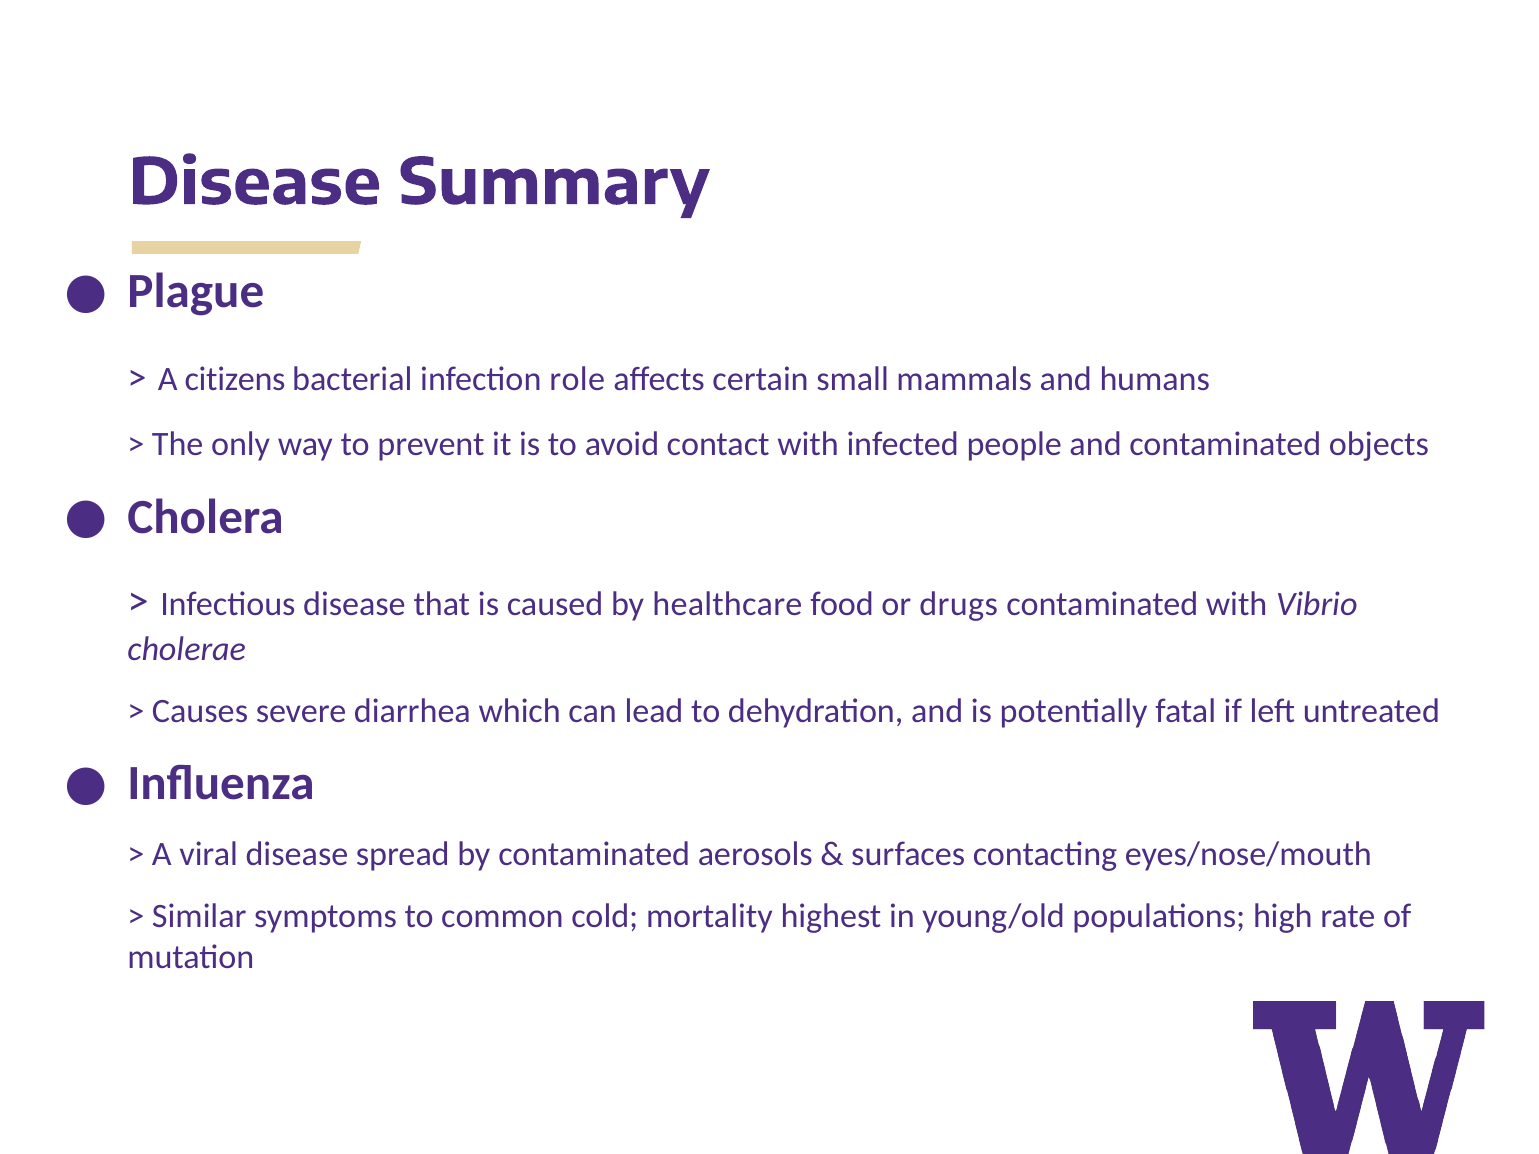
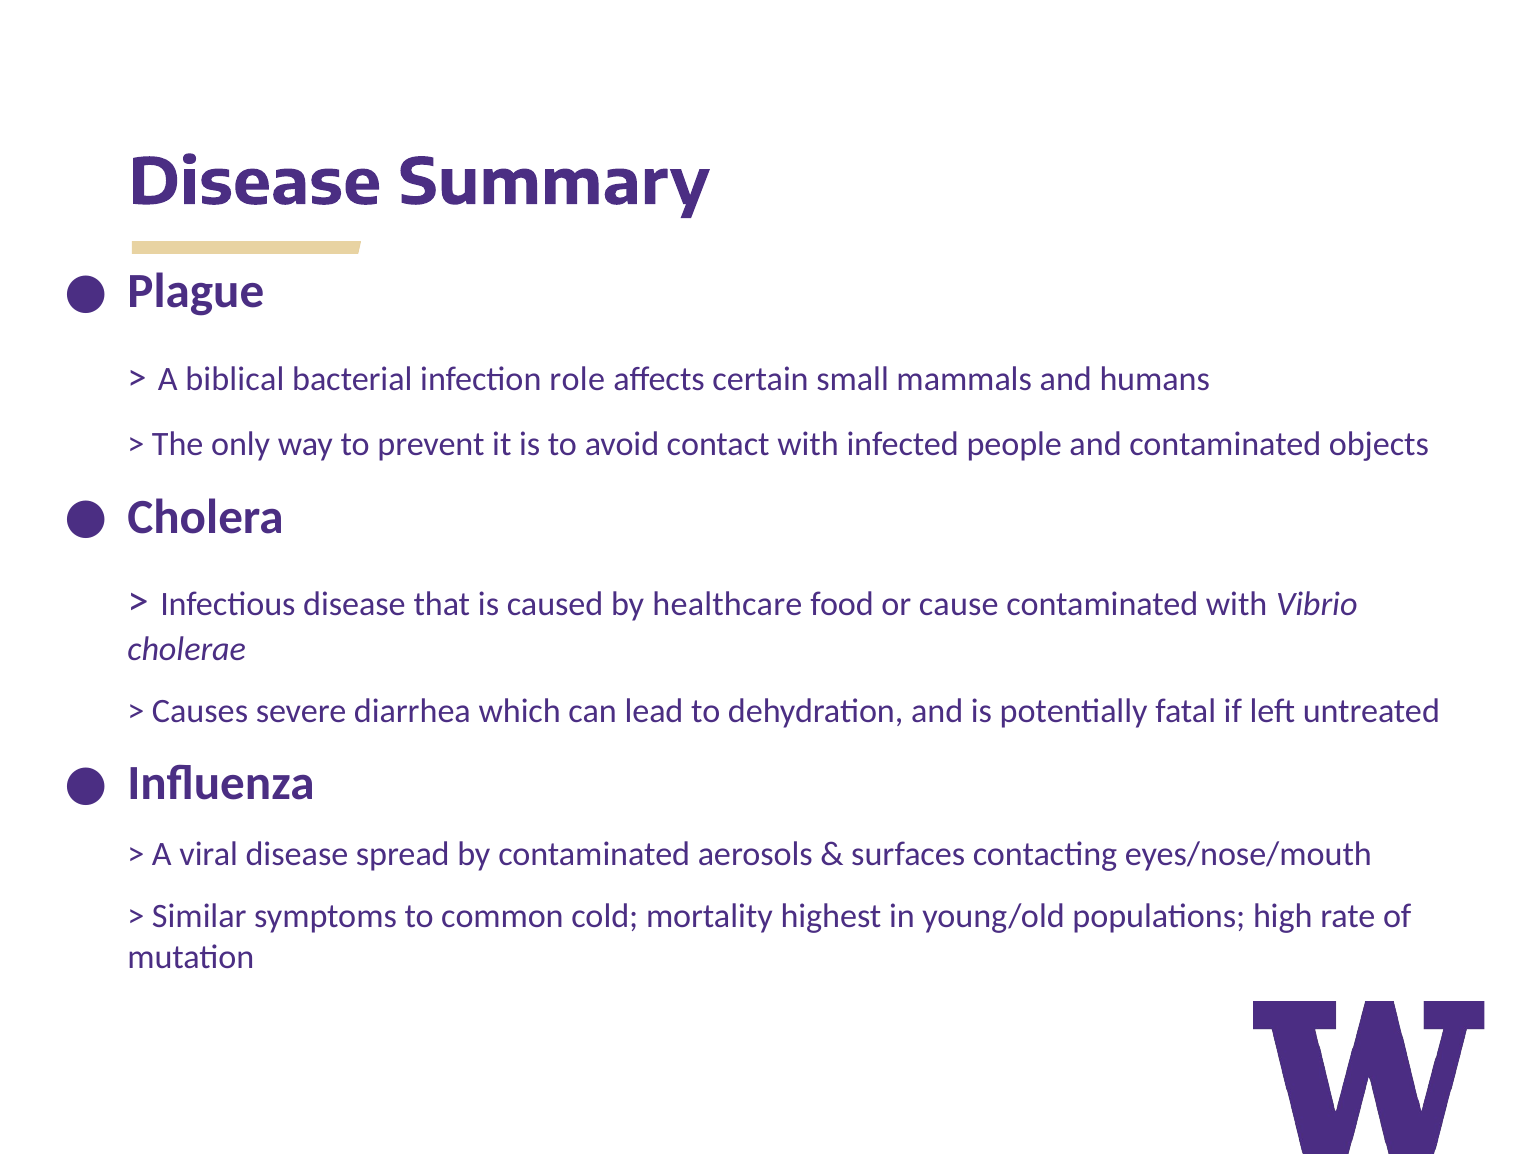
citizens: citizens -> biblical
drugs: drugs -> cause
